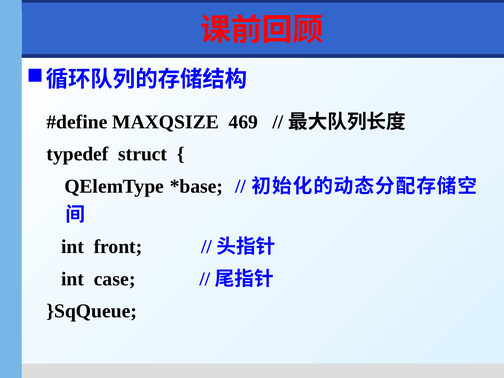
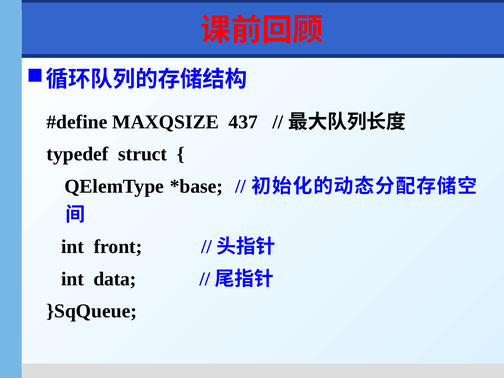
469: 469 -> 437
case: case -> data
